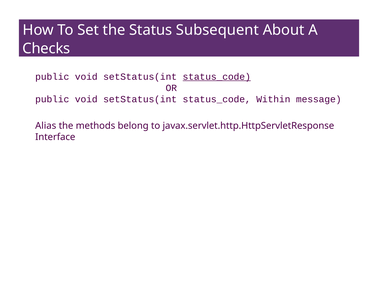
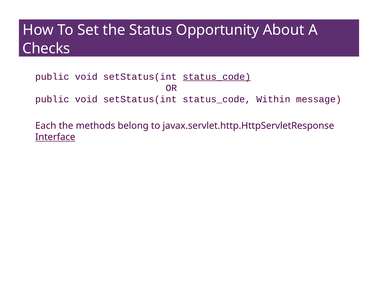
Subsequent: Subsequent -> Opportunity
Alias: Alias -> Each
Interface underline: none -> present
